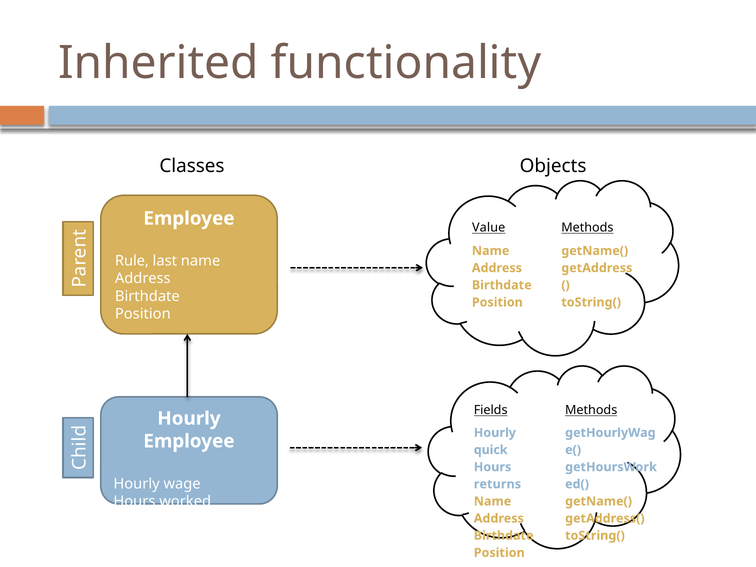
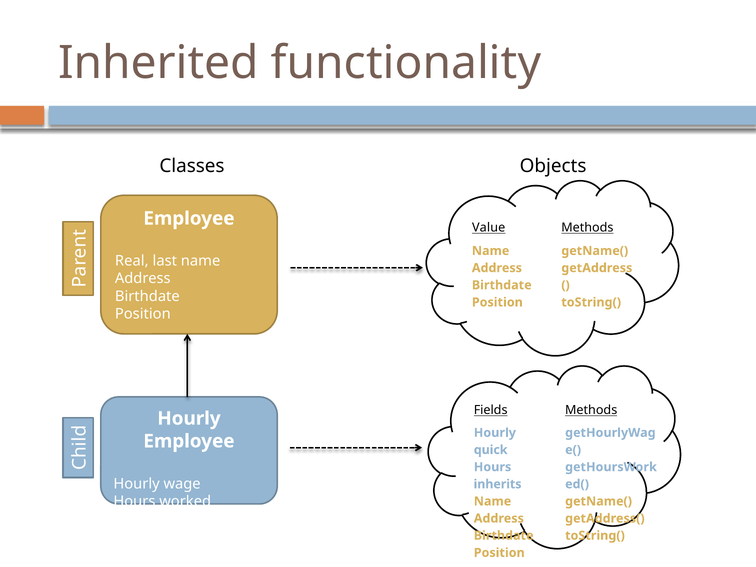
Rule: Rule -> Real
returns: returns -> inherits
